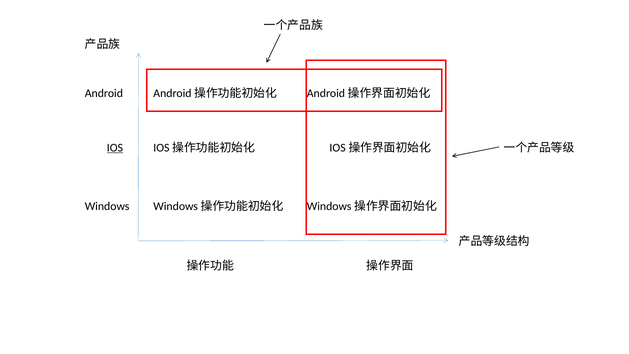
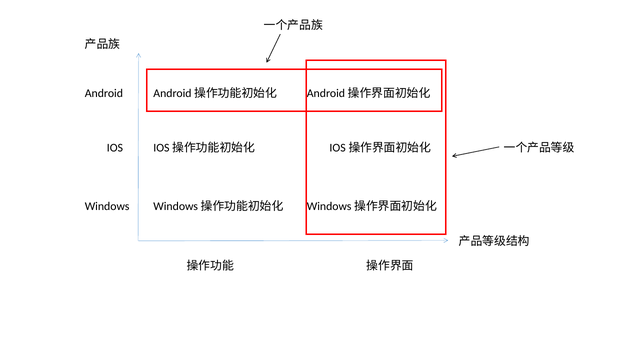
IOS underline: present -> none
